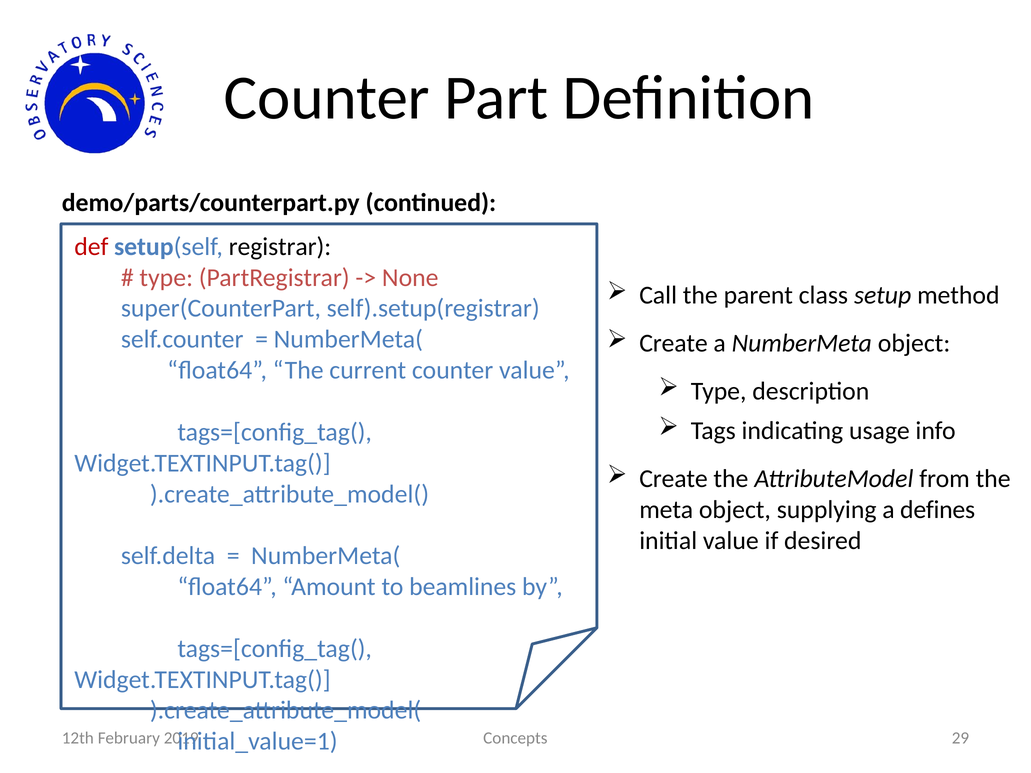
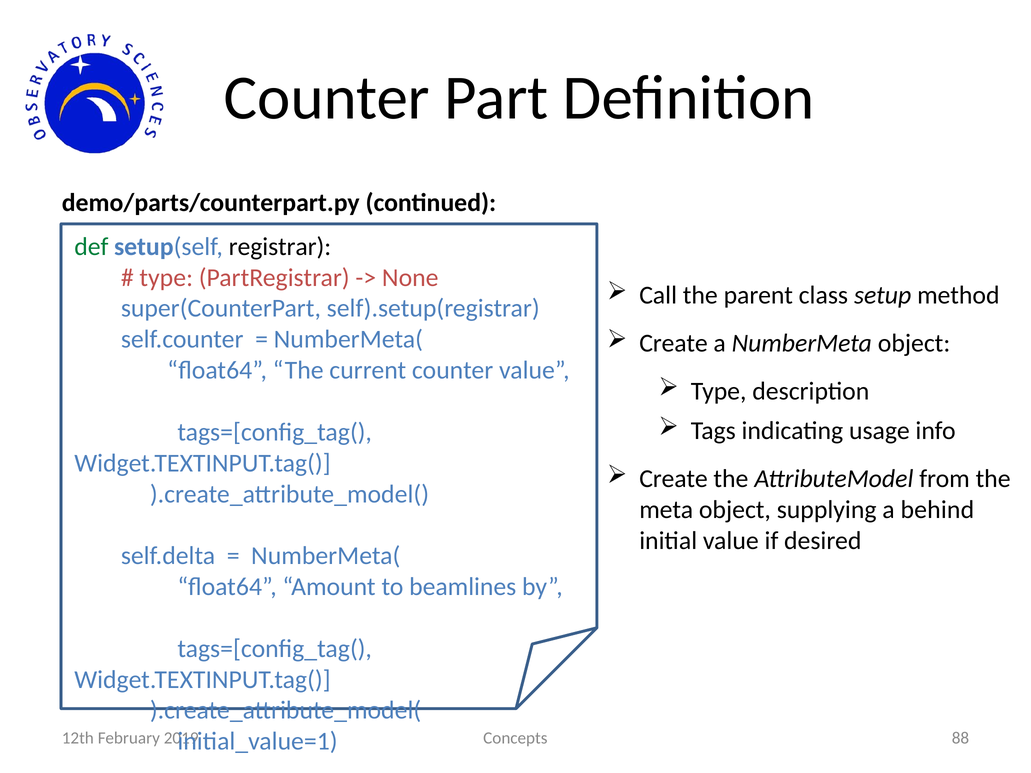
def colour: red -> green
defines: defines -> behind
29: 29 -> 88
